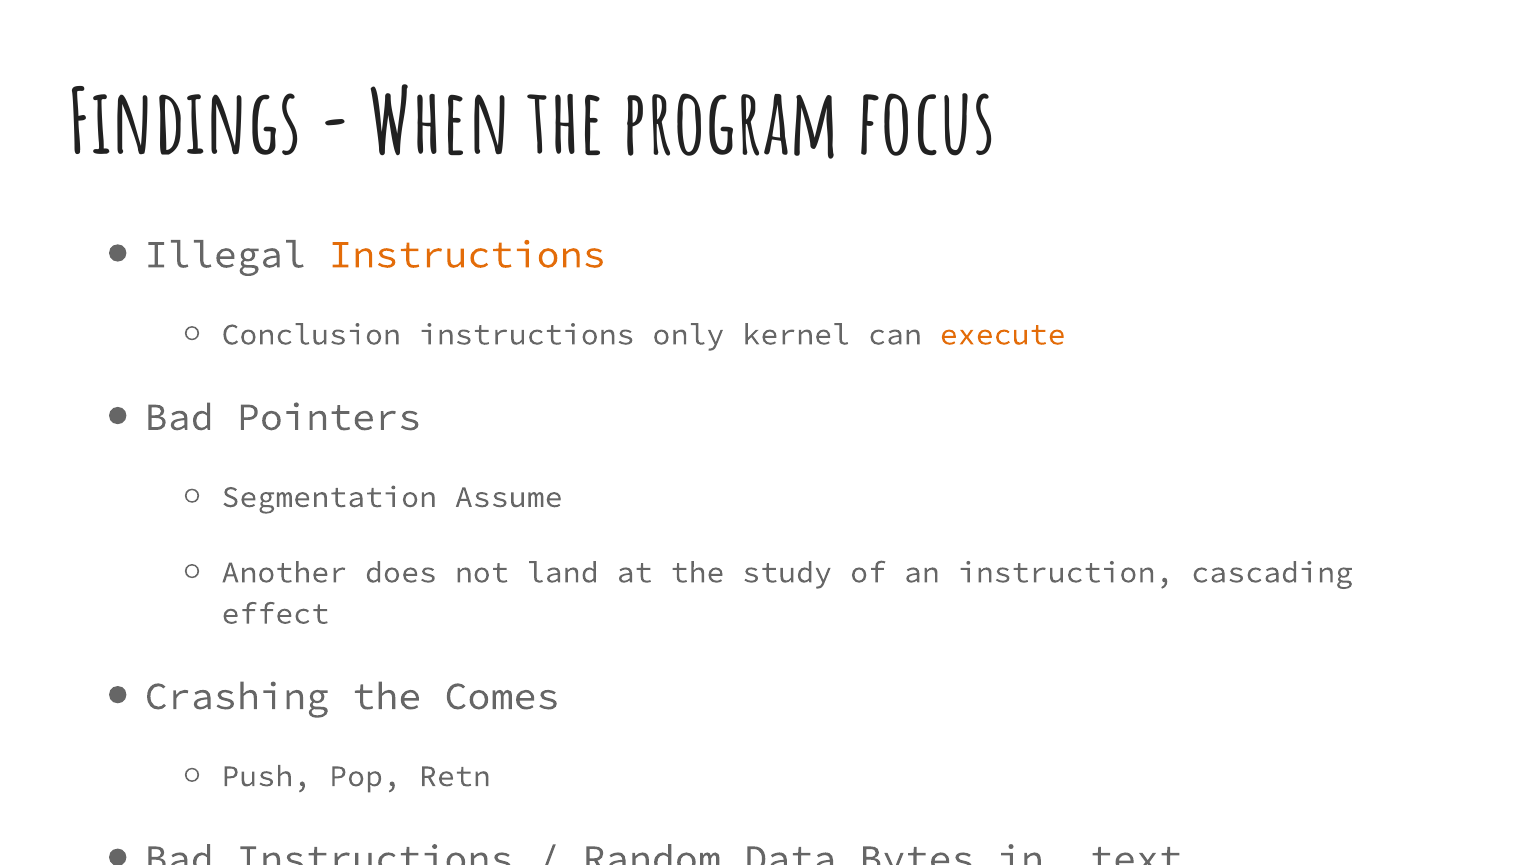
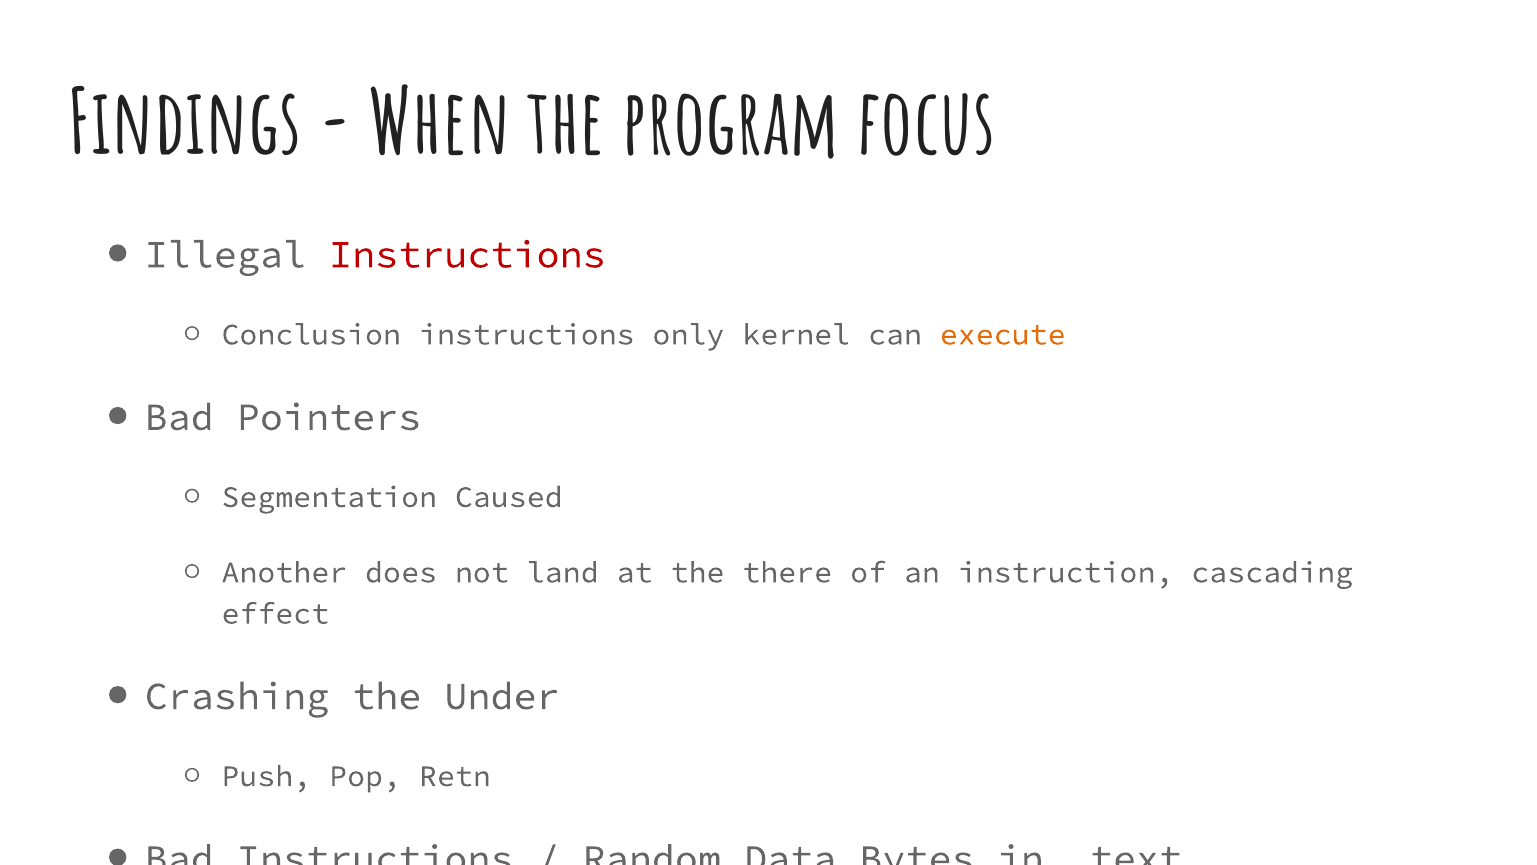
Instructions at (467, 255) colour: orange -> red
Assume: Assume -> Caused
study: study -> there
Comes: Comes -> Under
